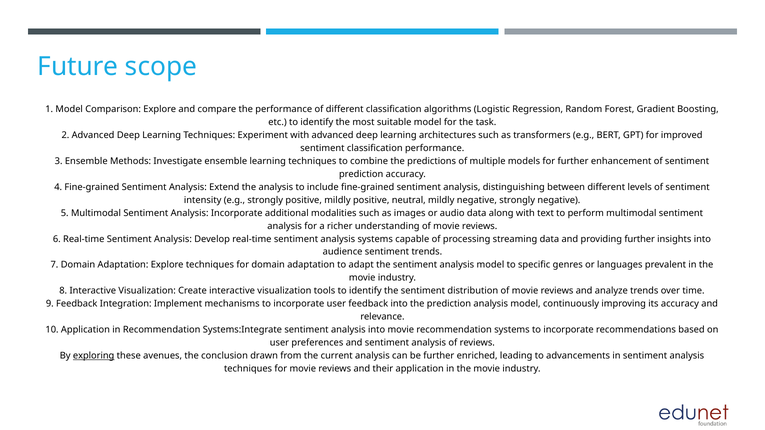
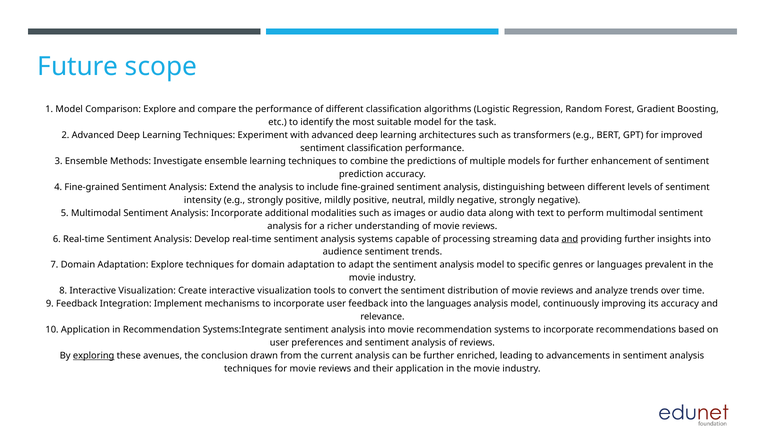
and at (570, 239) underline: none -> present
tools to identify: identify -> convert
the prediction: prediction -> languages
